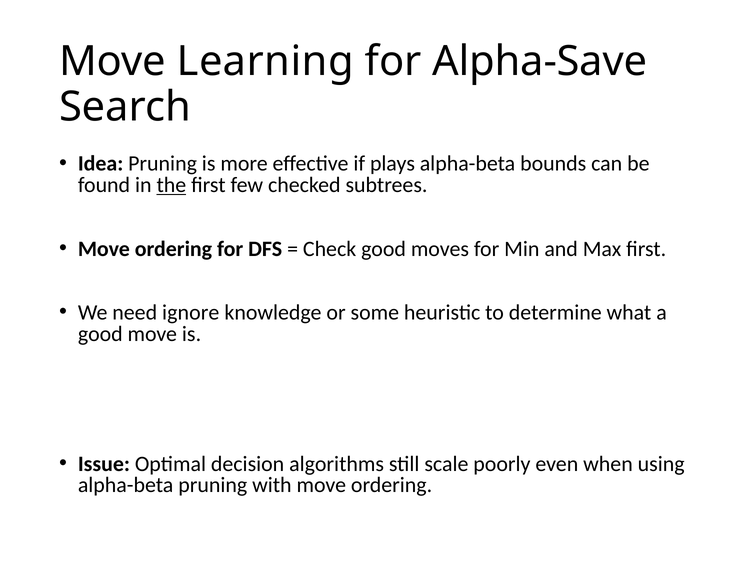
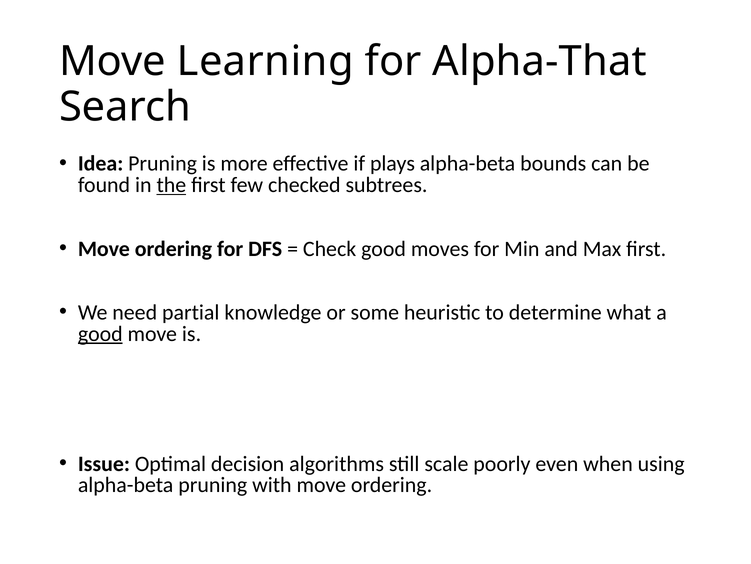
Alpha-Save: Alpha-Save -> Alpha-That
ignore: ignore -> partial
good at (100, 333) underline: none -> present
